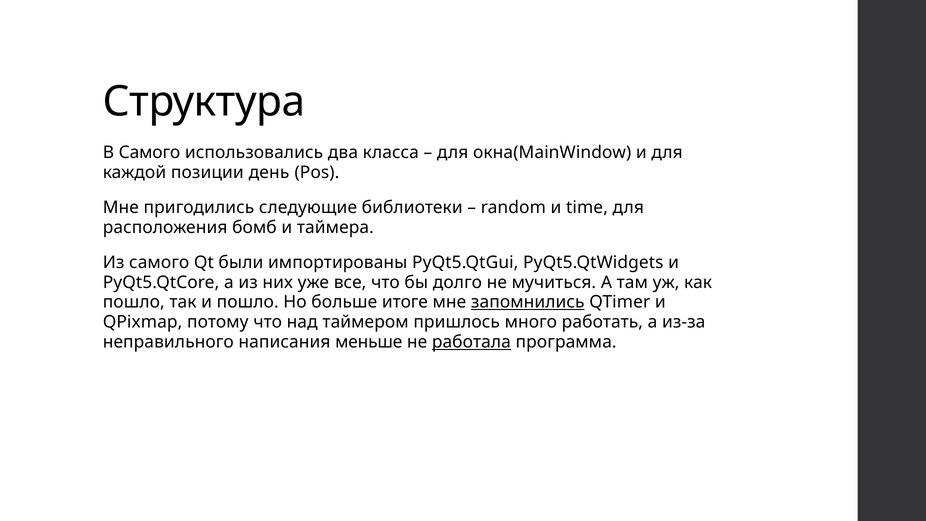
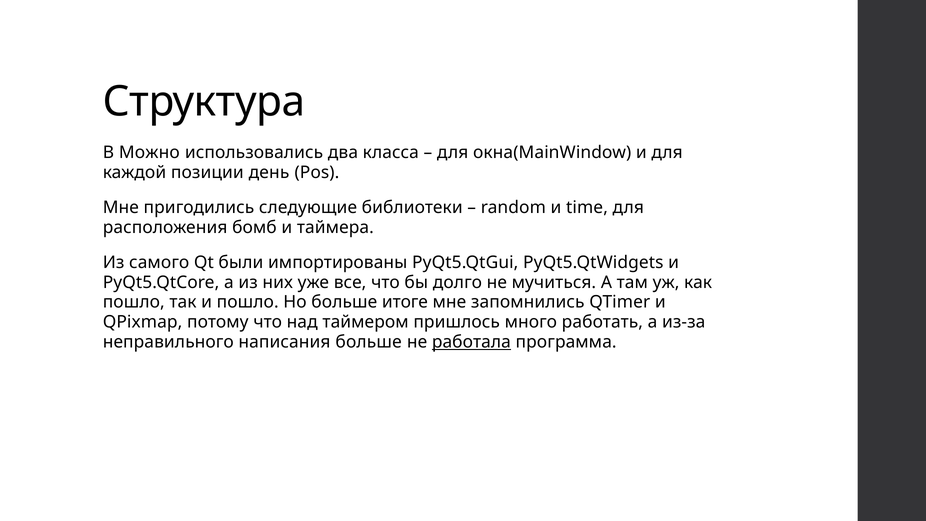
В Самого: Самого -> Можно
запомнились underline: present -> none
написания меньше: меньше -> больше
